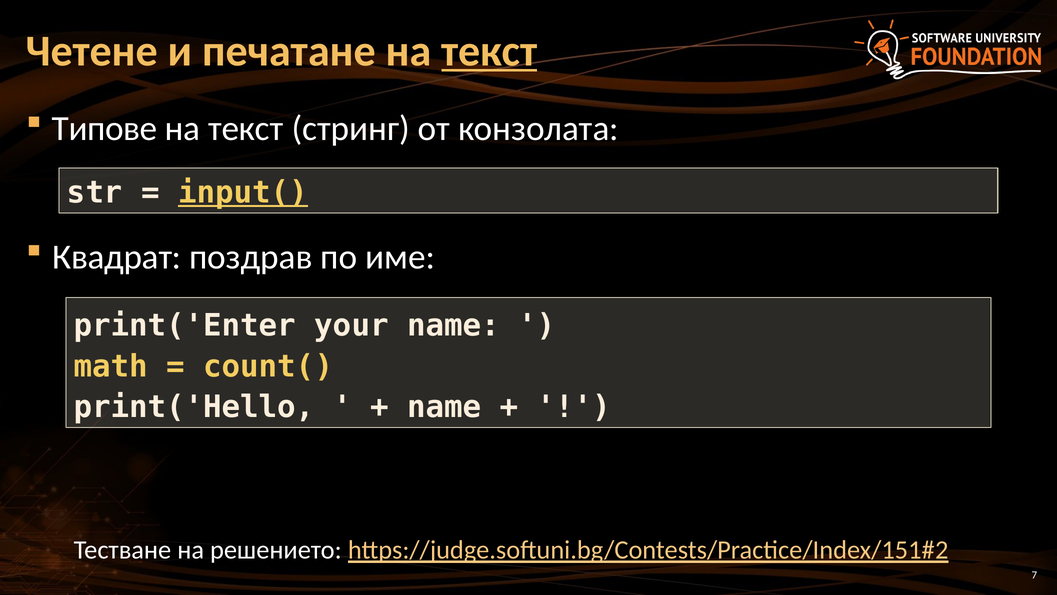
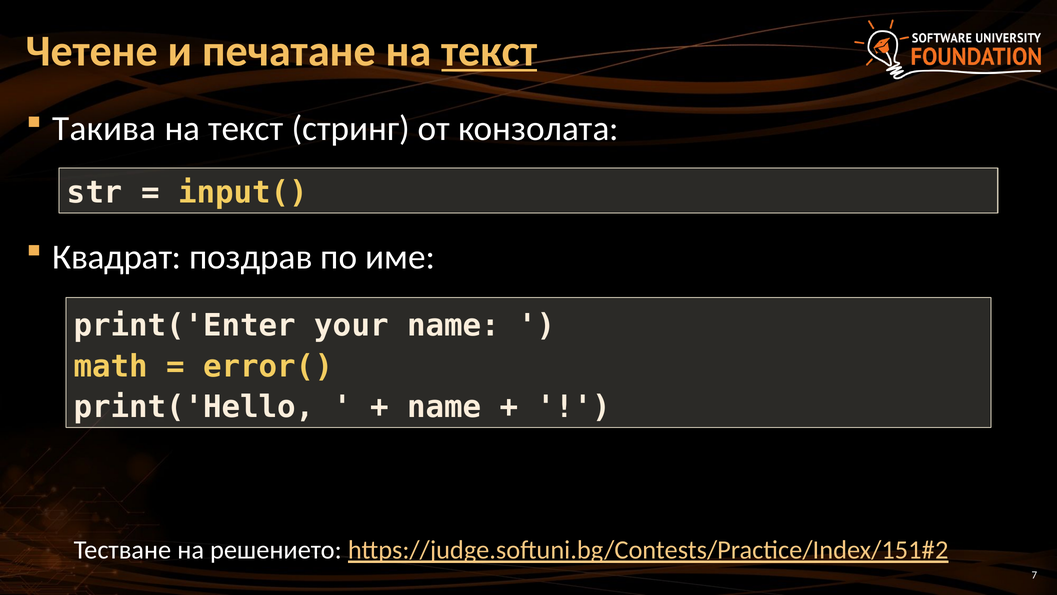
Типове: Типове -> Такива
input( underline: present -> none
count(: count( -> error(
